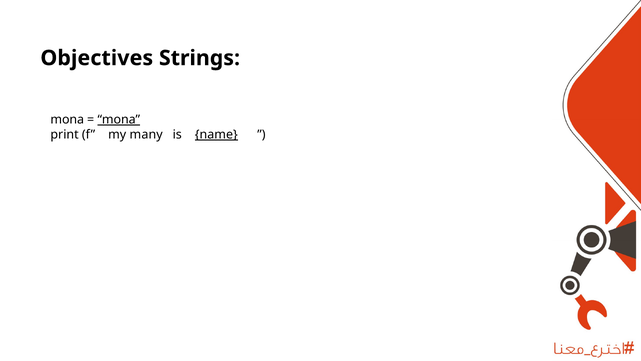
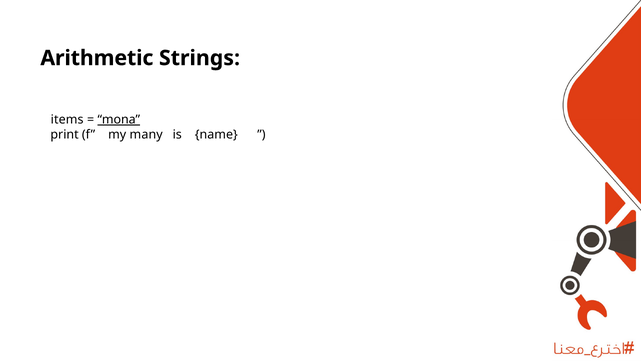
Objectives: Objectives -> Arithmetic
mona at (67, 120): mona -> items
name underline: present -> none
